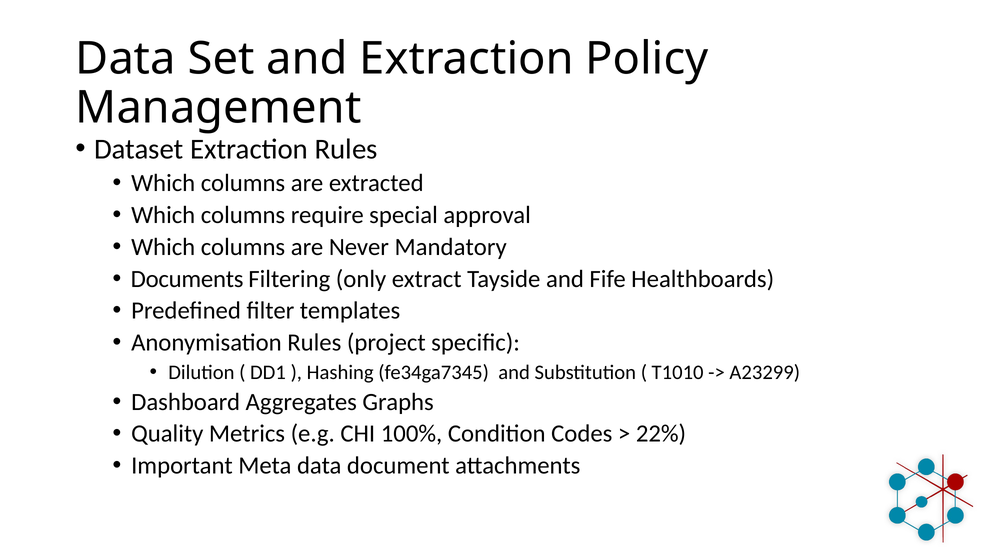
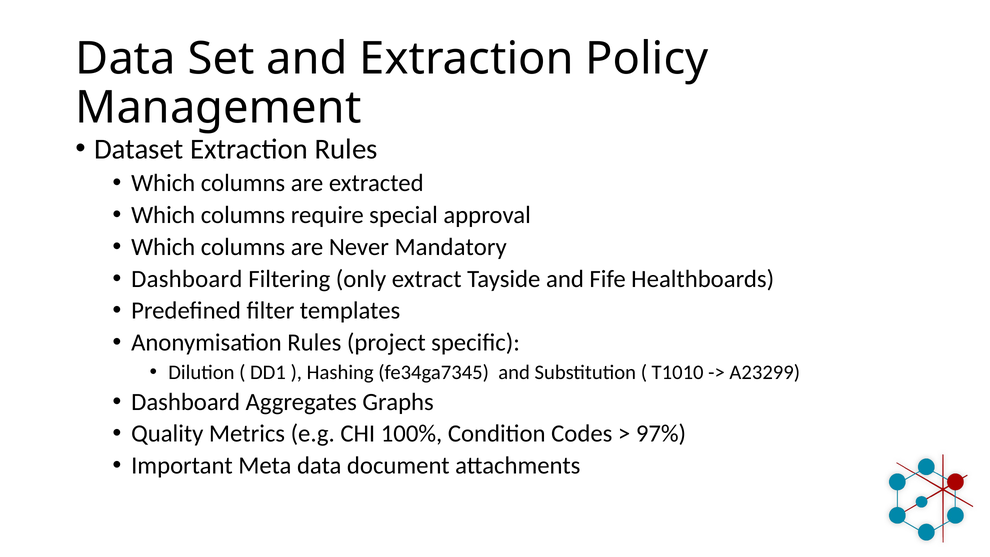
Documents at (187, 279): Documents -> Dashboard
22%: 22% -> 97%
